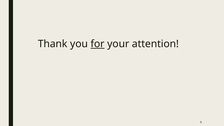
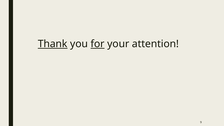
Thank underline: none -> present
